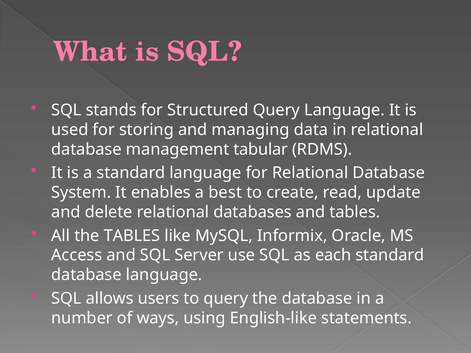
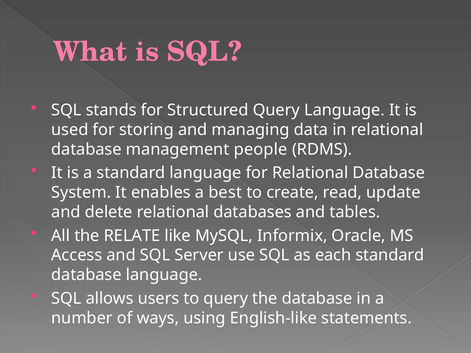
tabular: tabular -> people
the TABLES: TABLES -> RELATE
